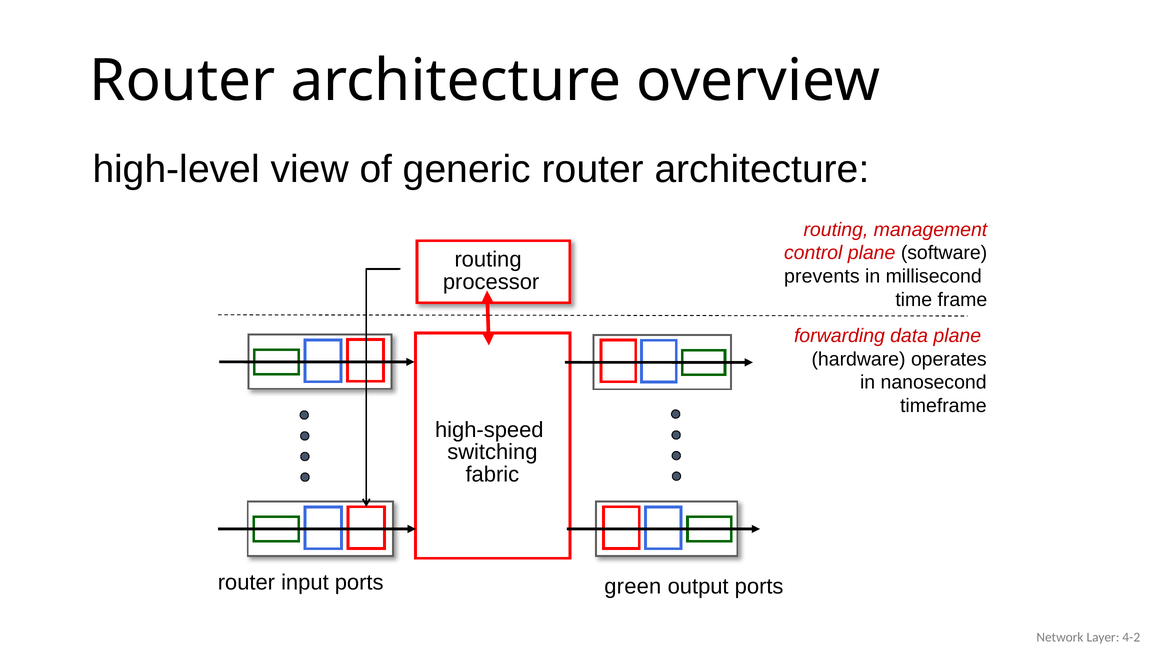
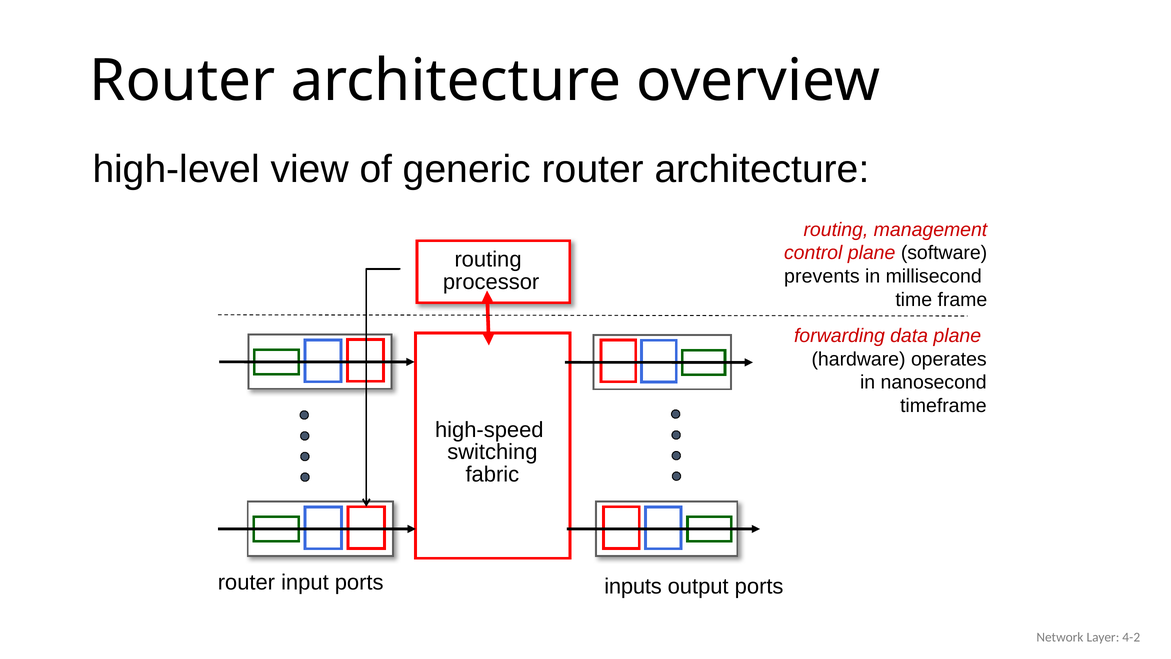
green: green -> inputs
